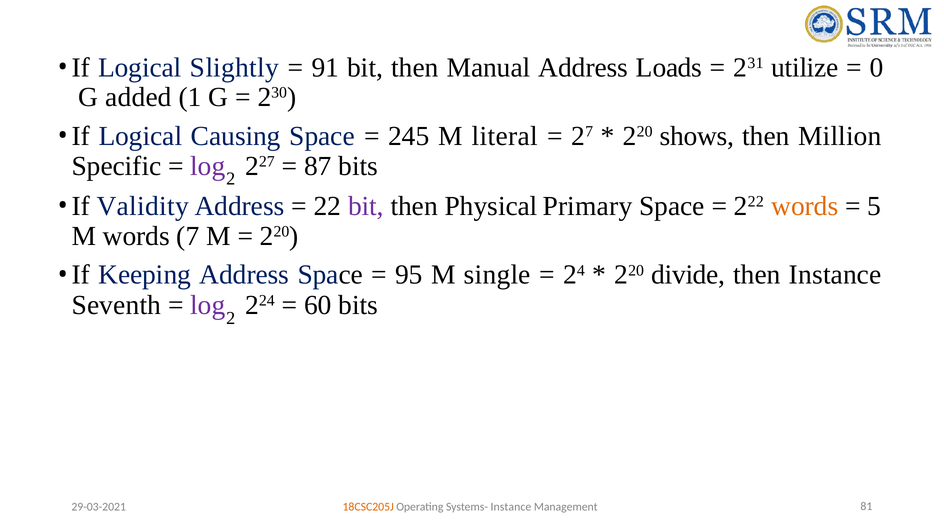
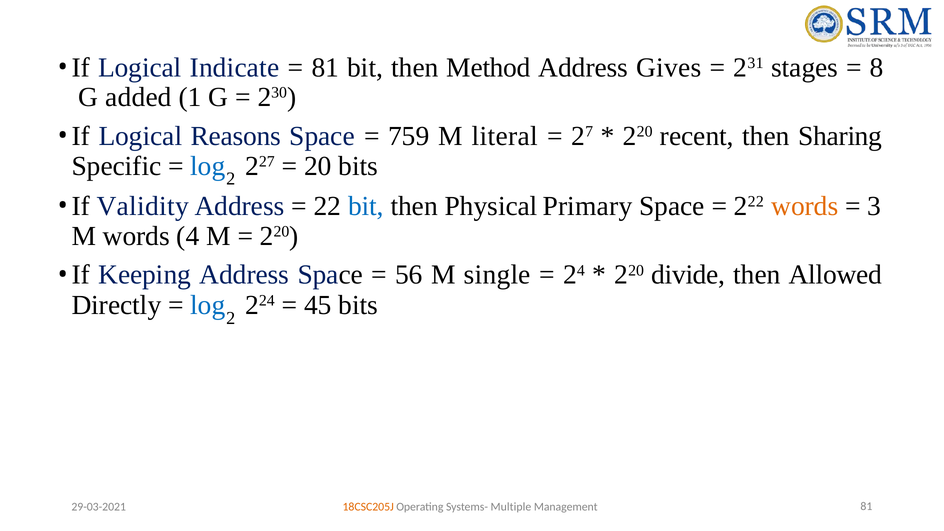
Slightly: Slightly -> Indicate
91 at (325, 68): 91 -> 81
Manual: Manual -> Method
Loads: Loads -> Gives
utilize: utilize -> stages
0: 0 -> 8
Causing: Causing -> Reasons
245: 245 -> 759
shows: shows -> recent
Million: Million -> Sharing
log at (208, 166) colour: purple -> blue
87: 87 -> 20
bit at (366, 206) colour: purple -> blue
5: 5 -> 3
7: 7 -> 4
95: 95 -> 56
then Instance: Instance -> Allowed
Seventh: Seventh -> Directly
log at (208, 305) colour: purple -> blue
60: 60 -> 45
Systems- Instance: Instance -> Multiple
